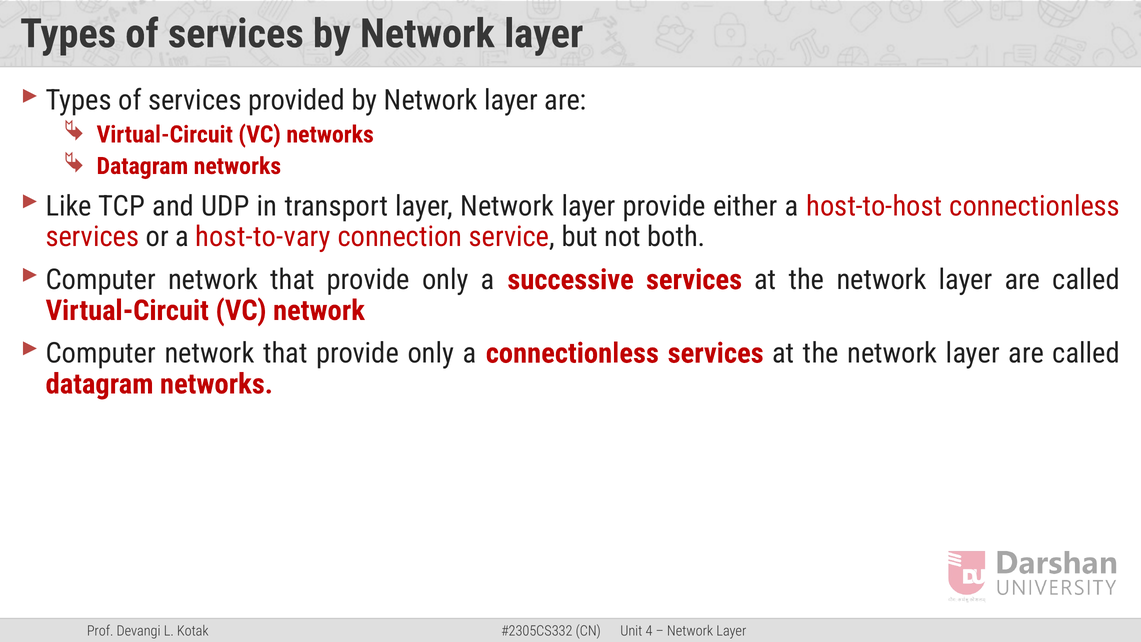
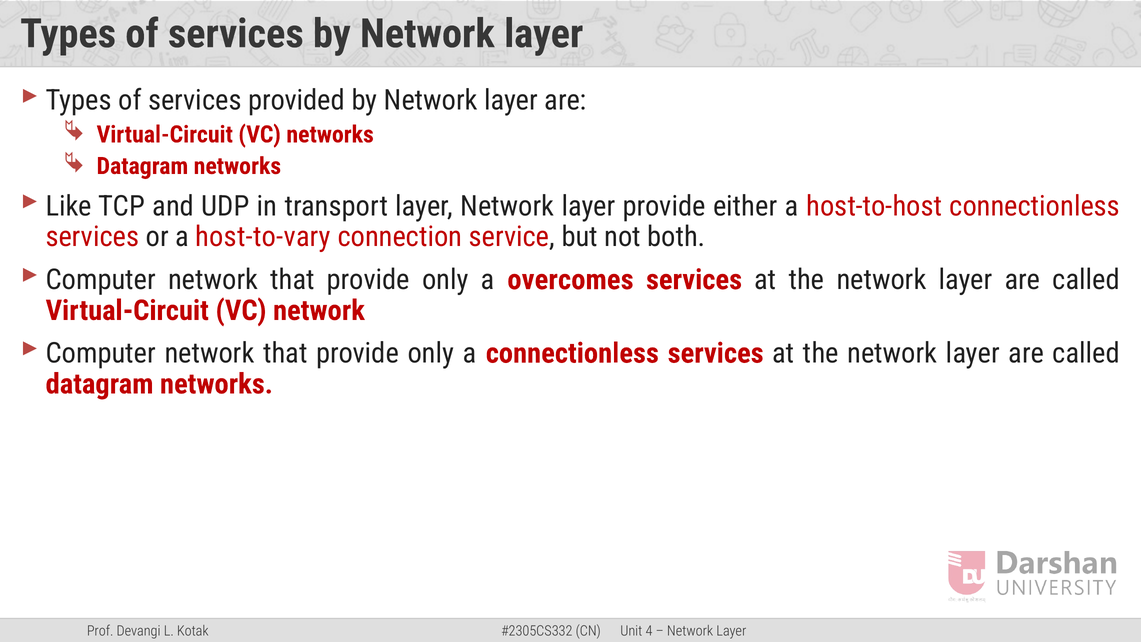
successive: successive -> overcomes
